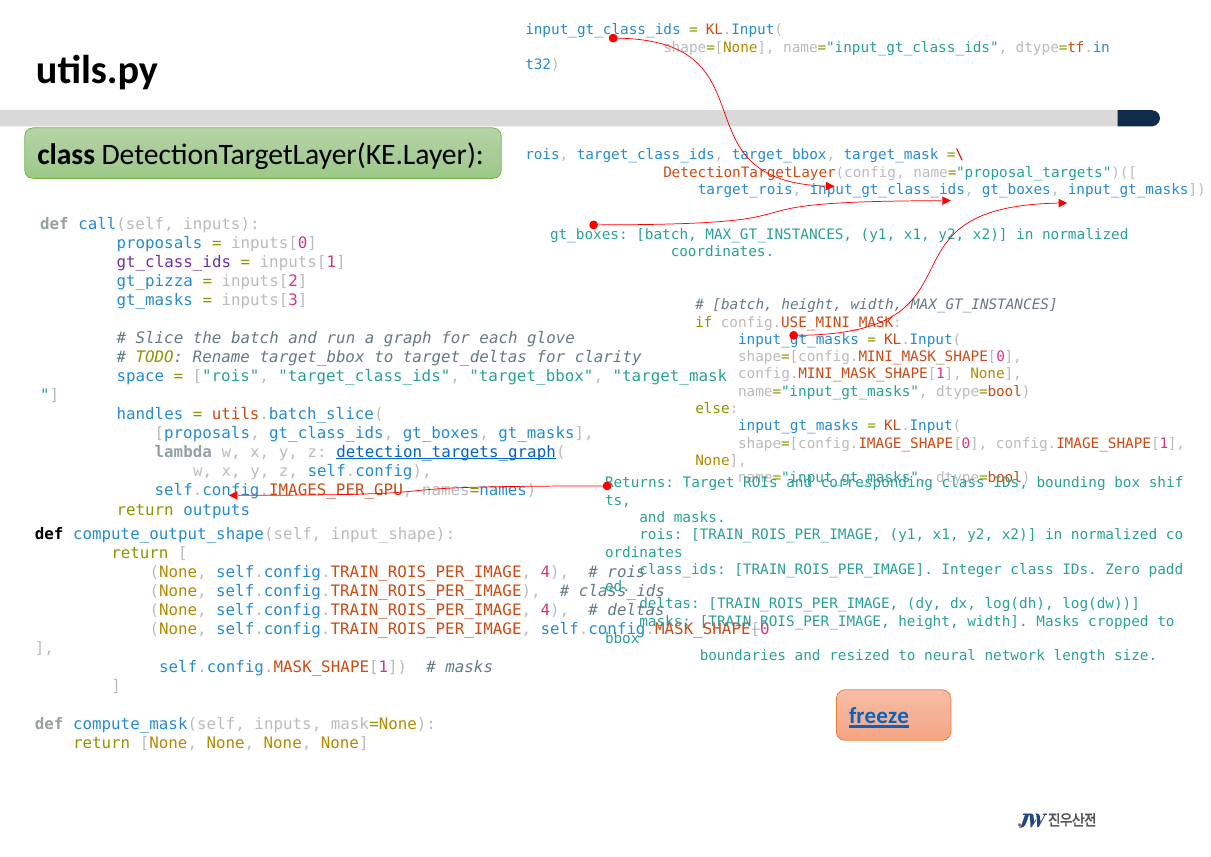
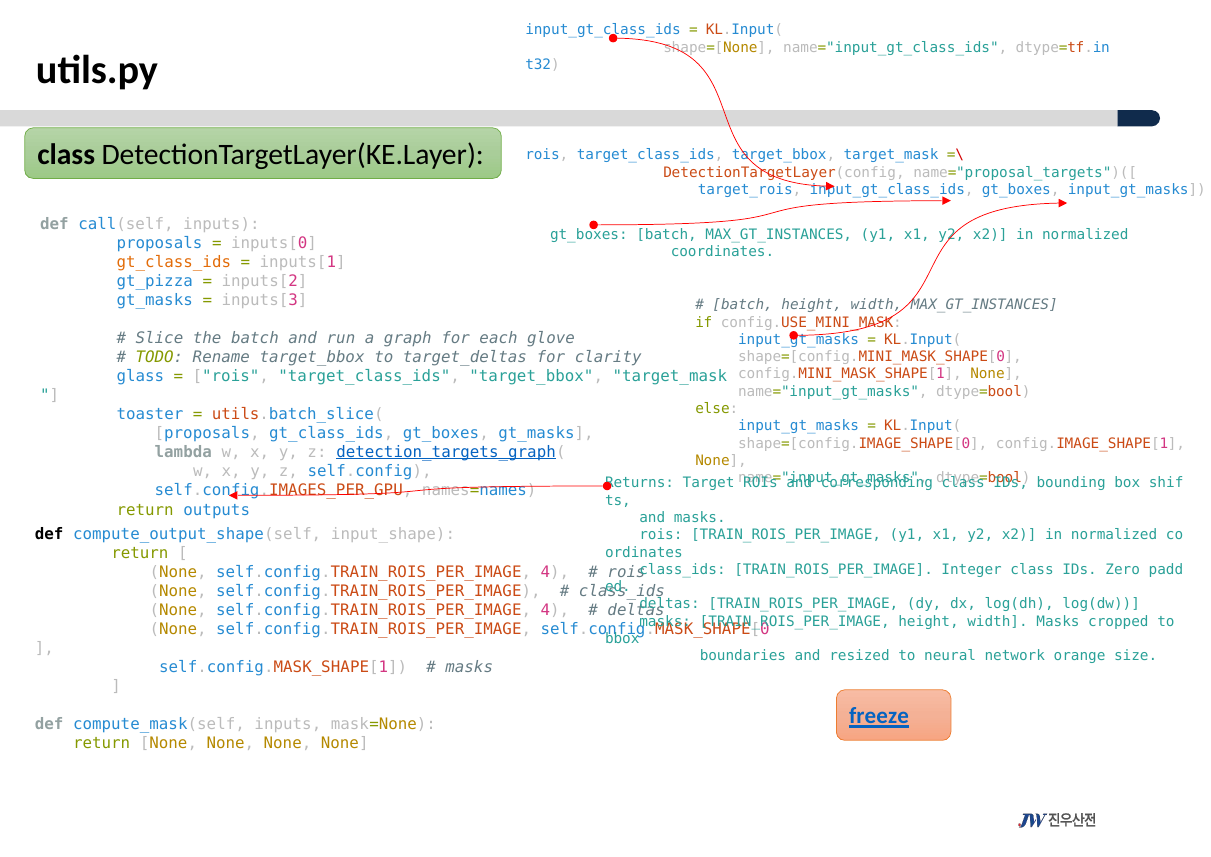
gt_class_ids at (174, 262) colour: purple -> orange
space: space -> glass
handles: handles -> toaster
length: length -> orange
